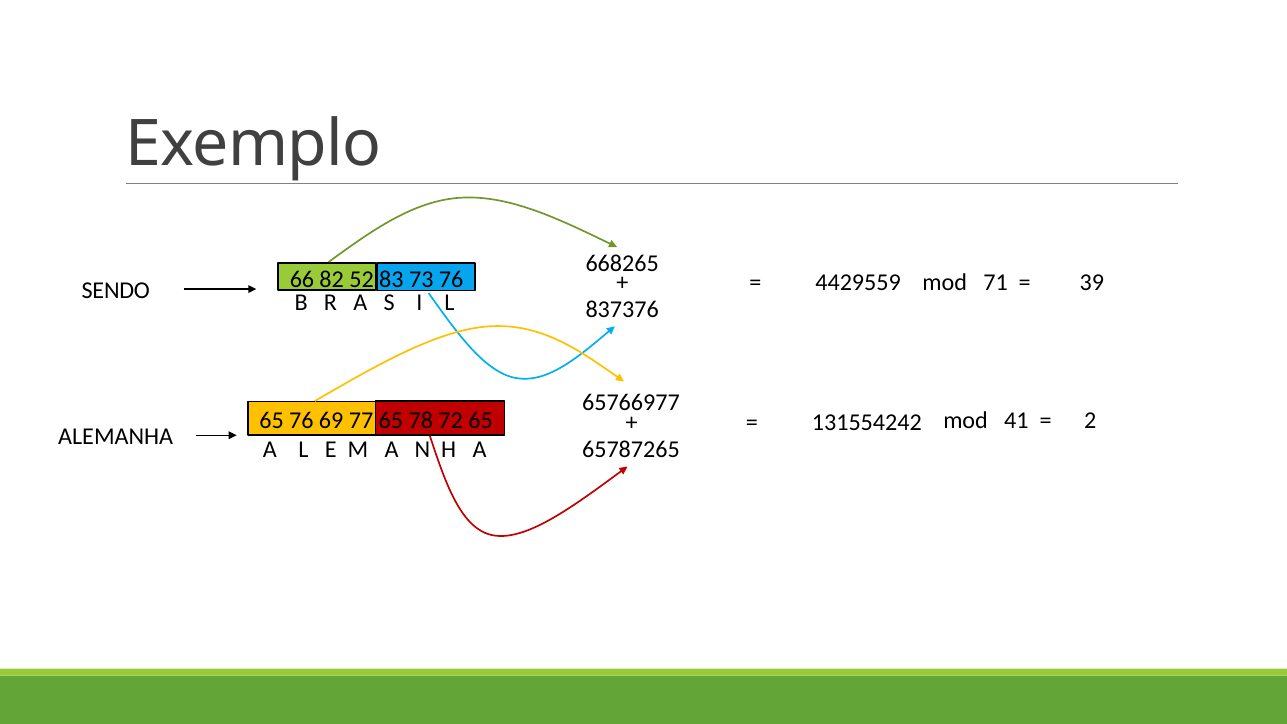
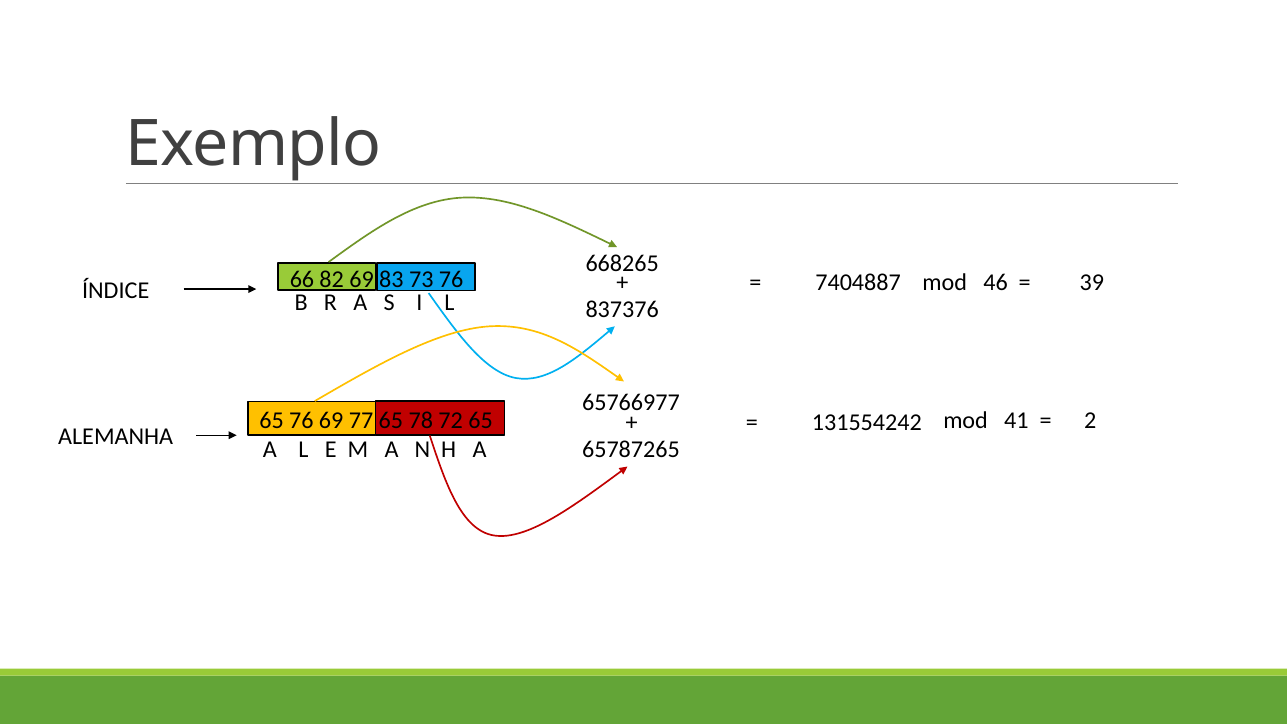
82 52: 52 -> 69
4429559: 4429559 -> 7404887
71: 71 -> 46
SENDO: SENDO -> ÍNDICE
